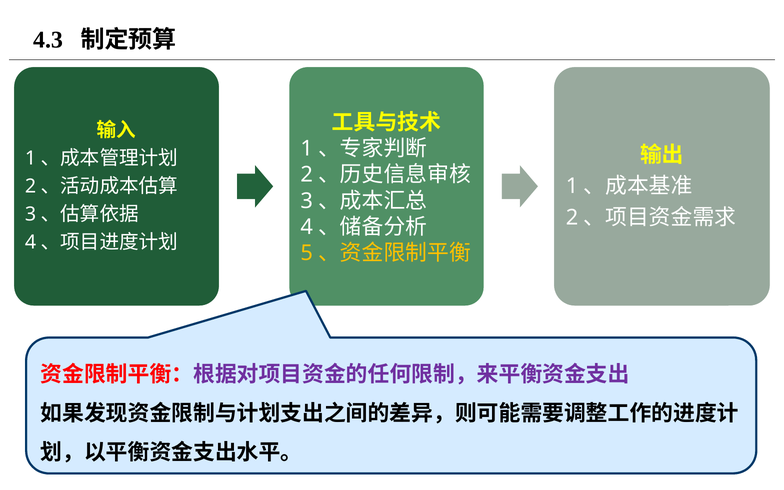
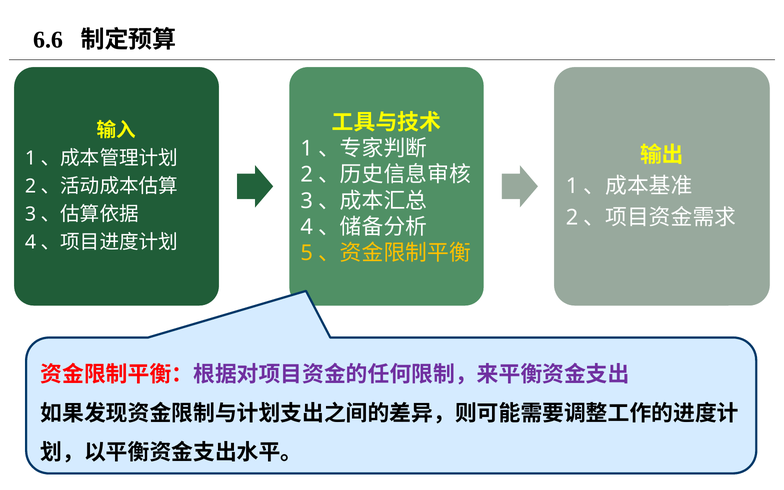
4.3: 4.3 -> 6.6
